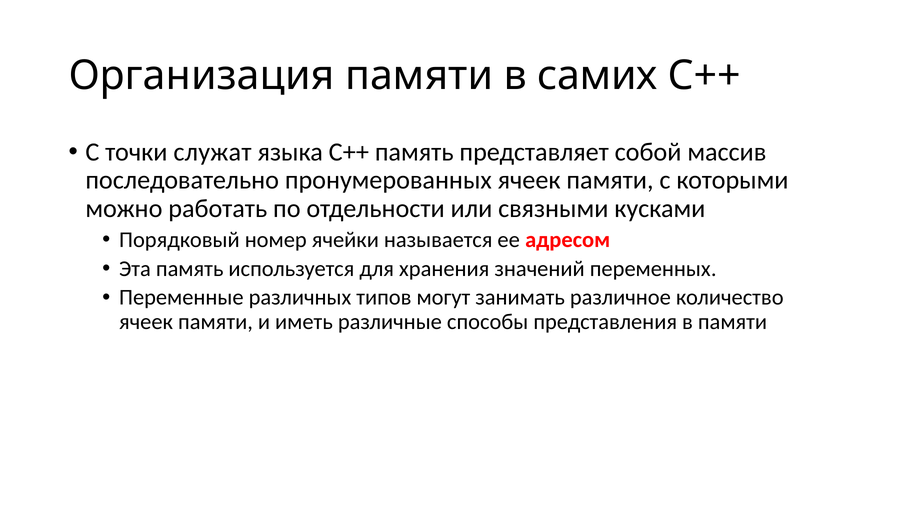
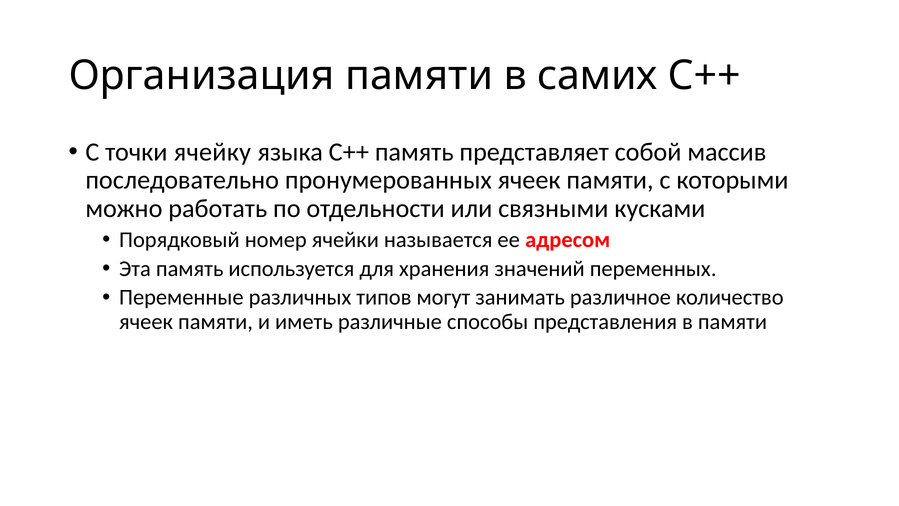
служат: служат -> ячейку
